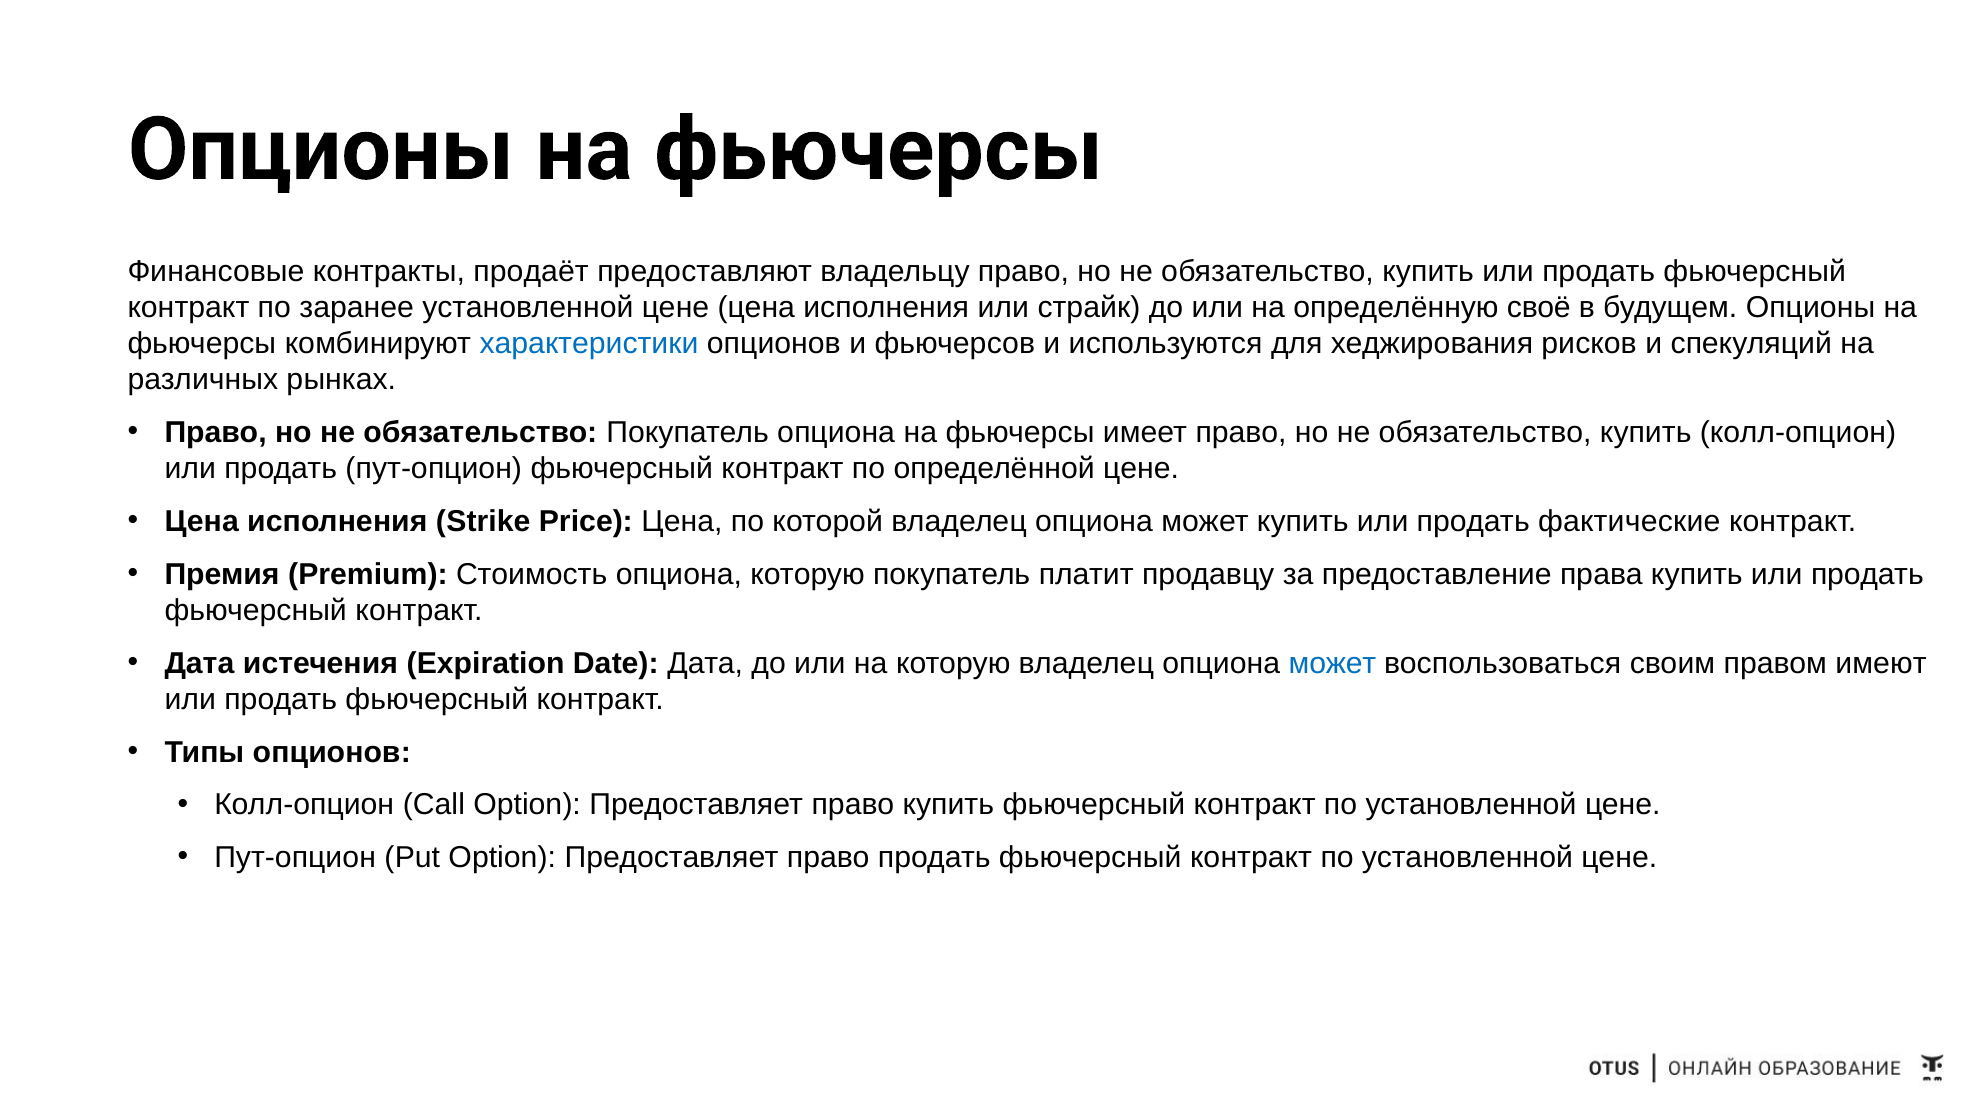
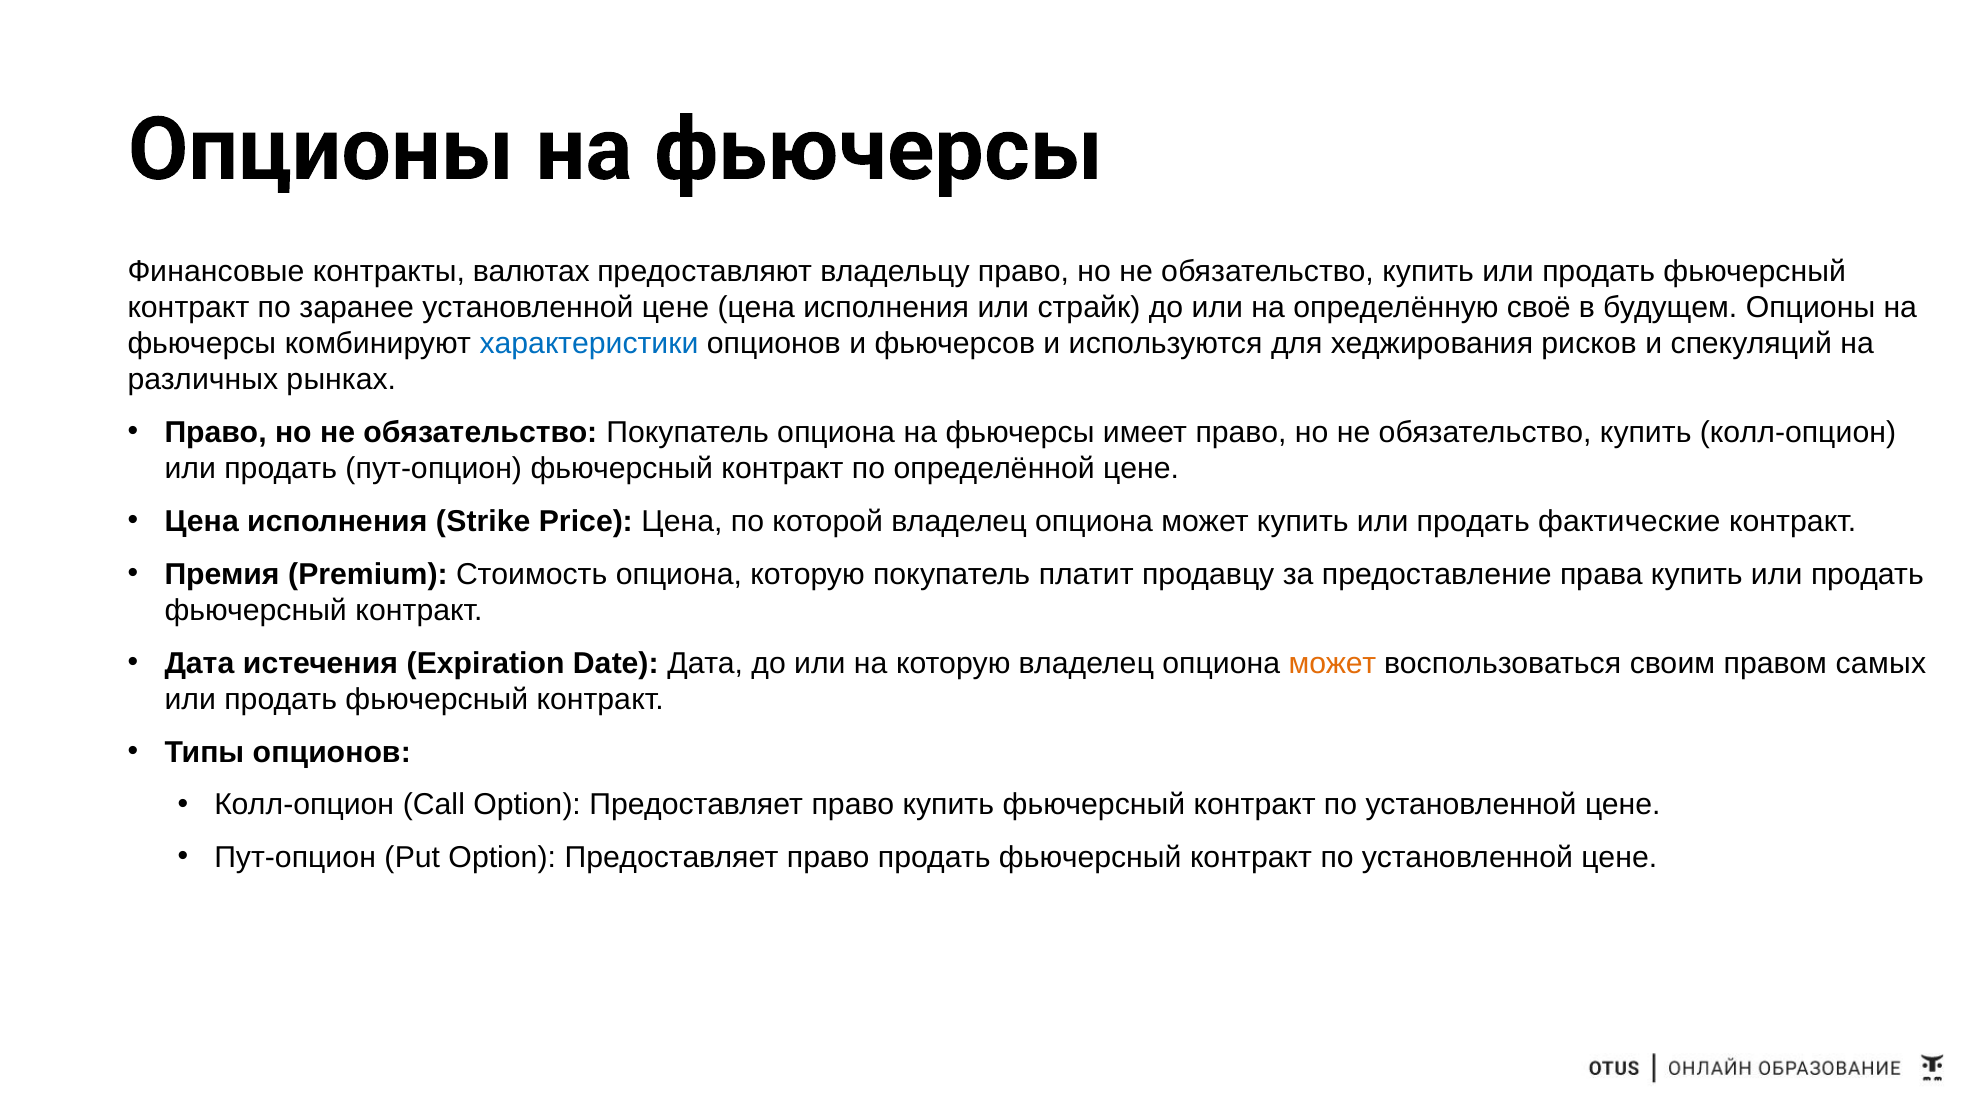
продаёт: продаёт -> валютах
может at (1332, 664) colour: blue -> orange
имеют: имеют -> самых
